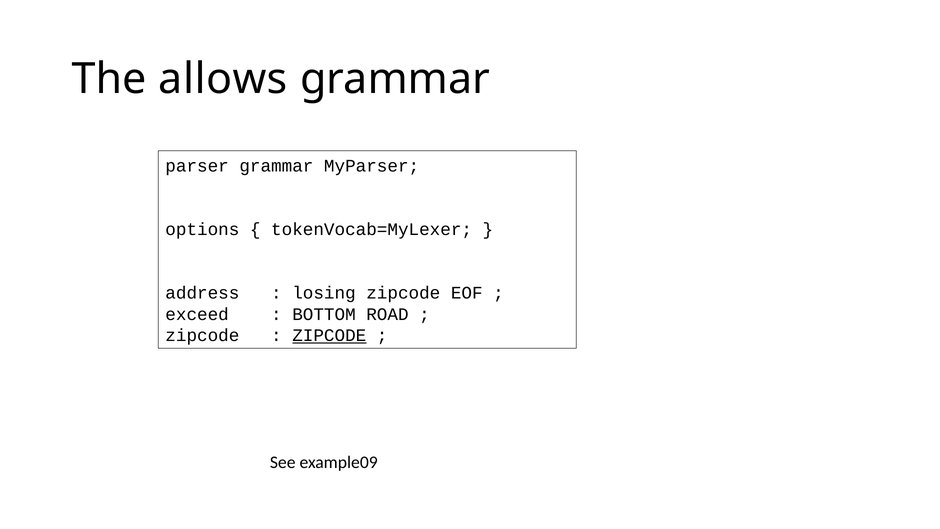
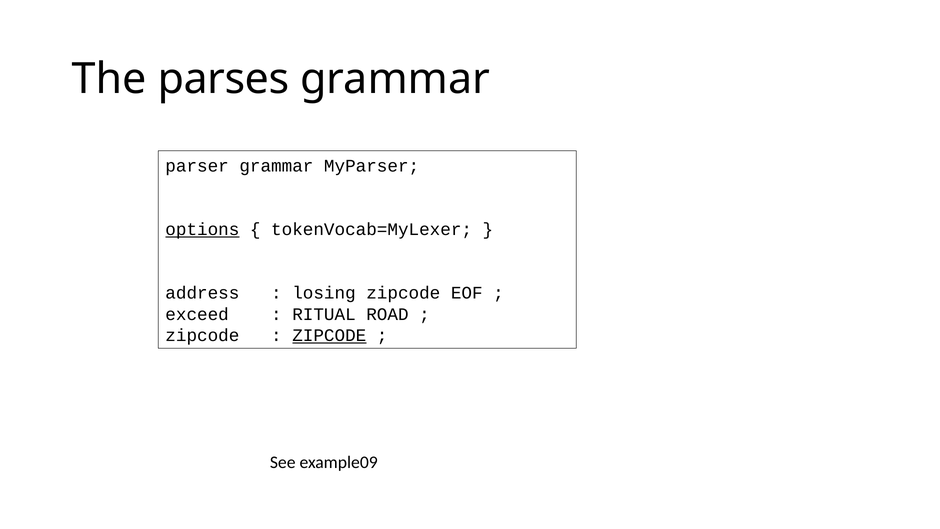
allows: allows -> parses
options underline: none -> present
BOTTOM: BOTTOM -> RITUAL
